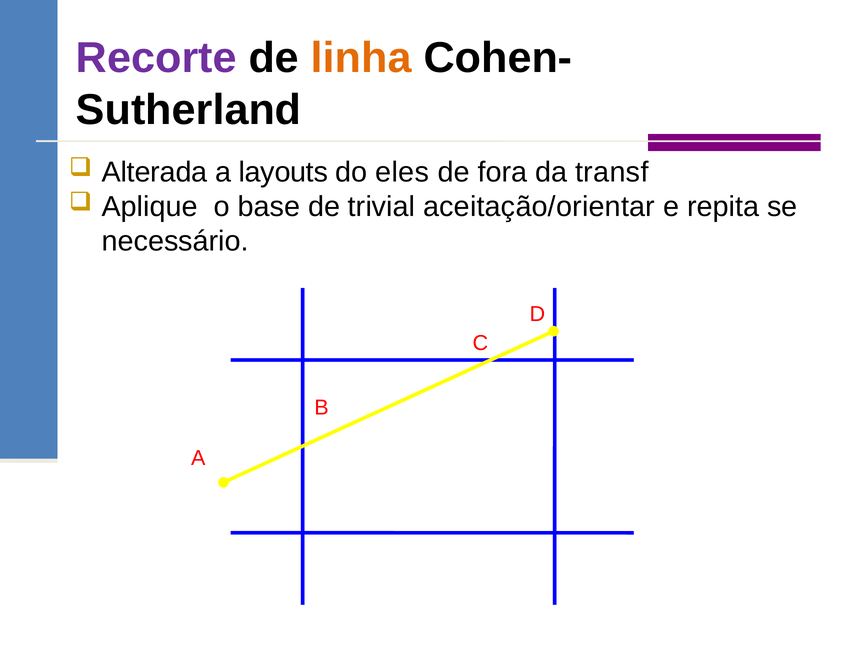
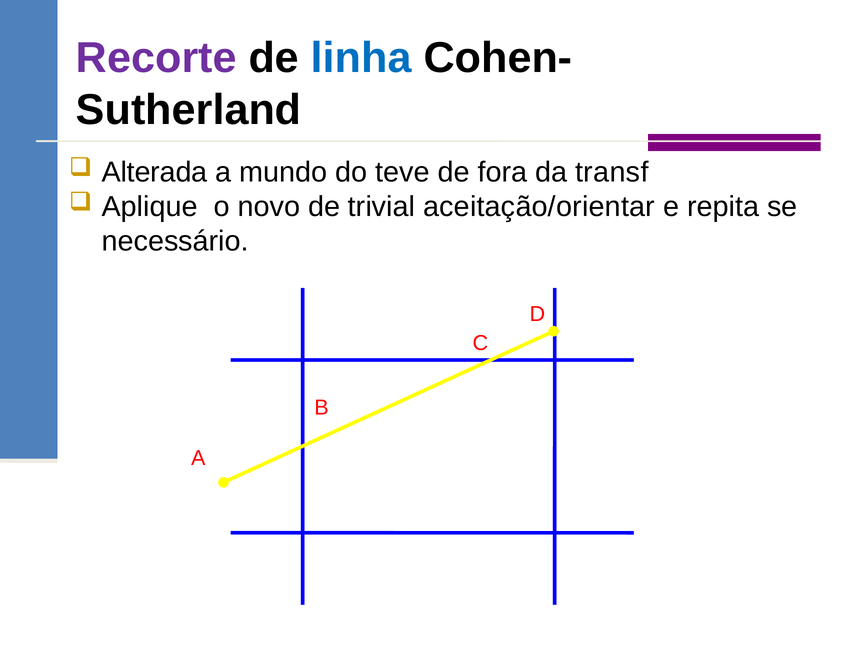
linha colour: orange -> blue
layouts: layouts -> mundo
eles: eles -> teve
base: base -> novo
